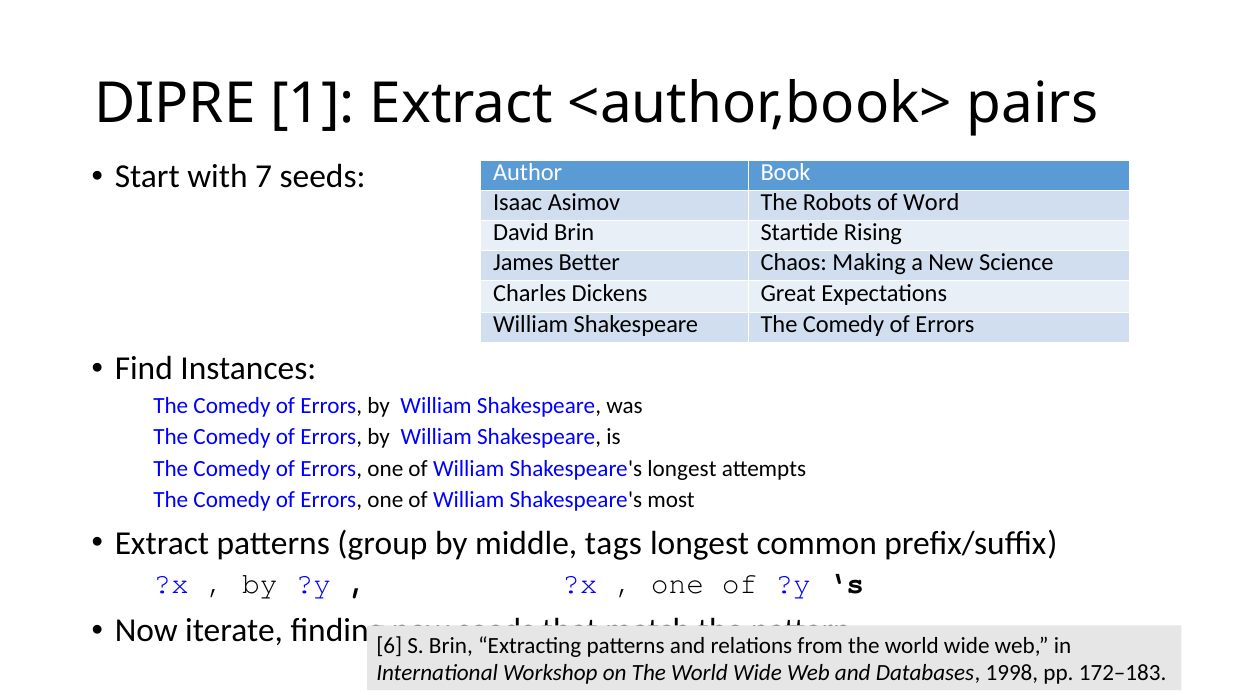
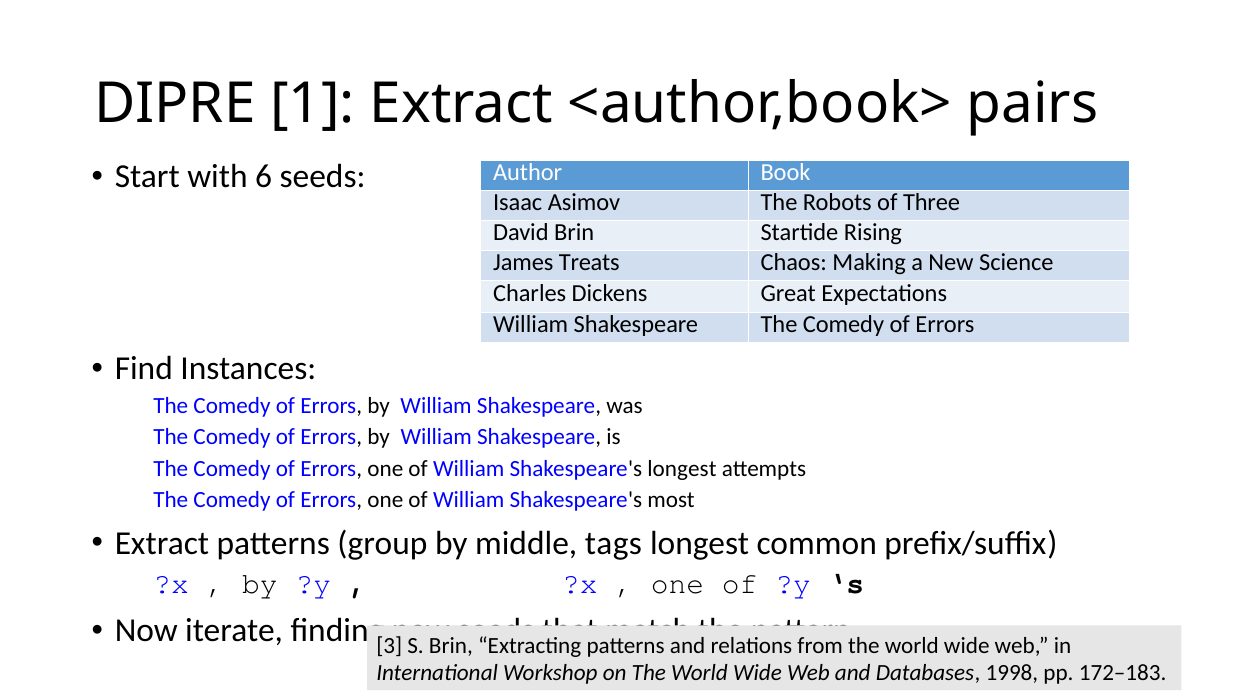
7: 7 -> 6
Word: Word -> Three
Better: Better -> Treats
6: 6 -> 3
